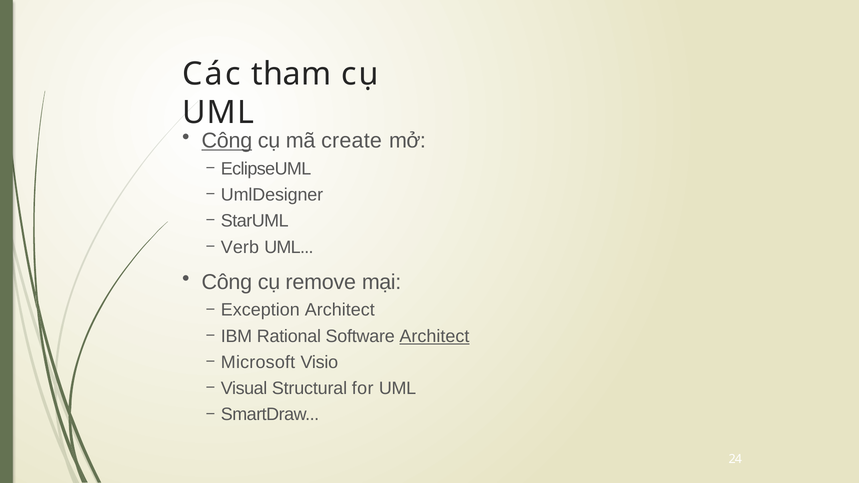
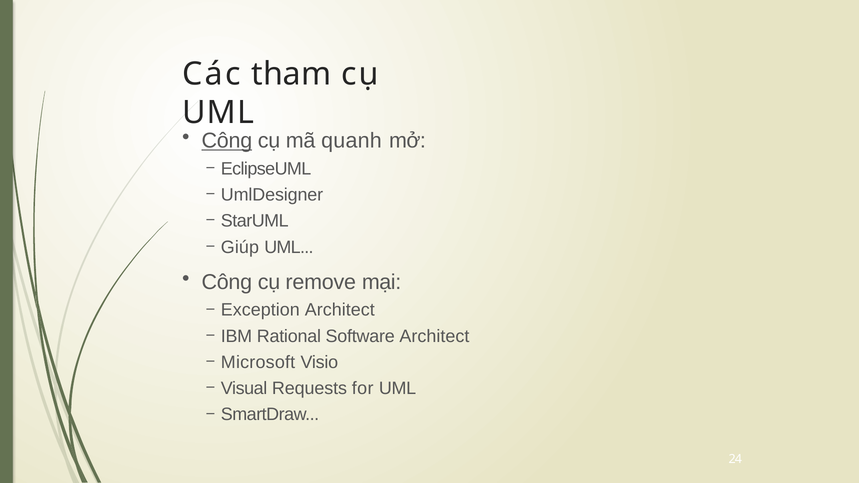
create: create -> quanh
Verb: Verb -> Giúp
Architect at (434, 336) underline: present -> none
Structural: Structural -> Requests
